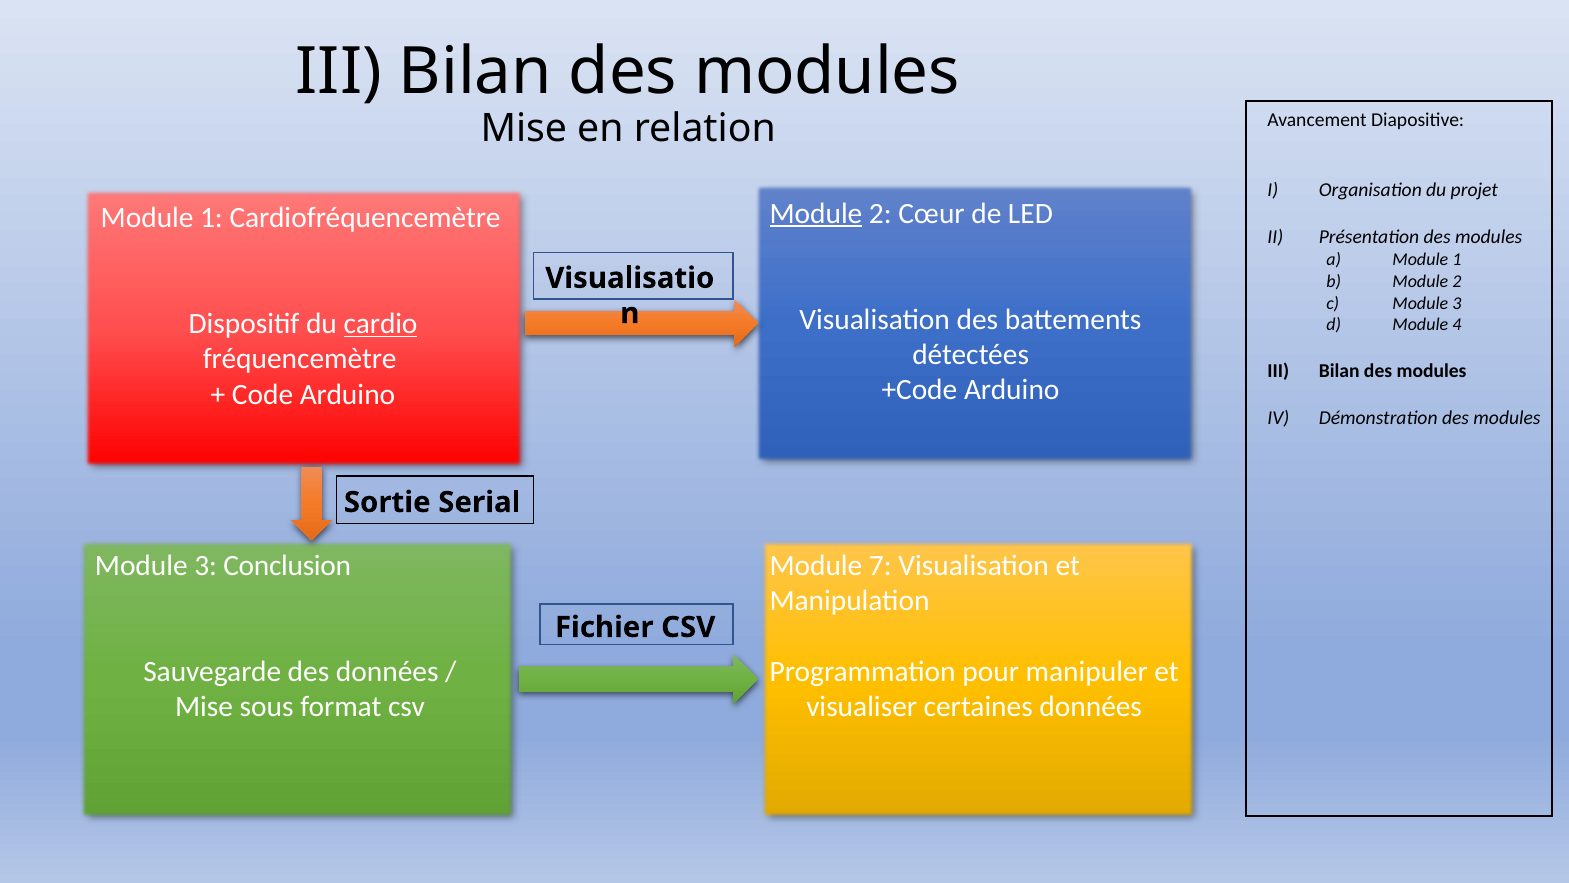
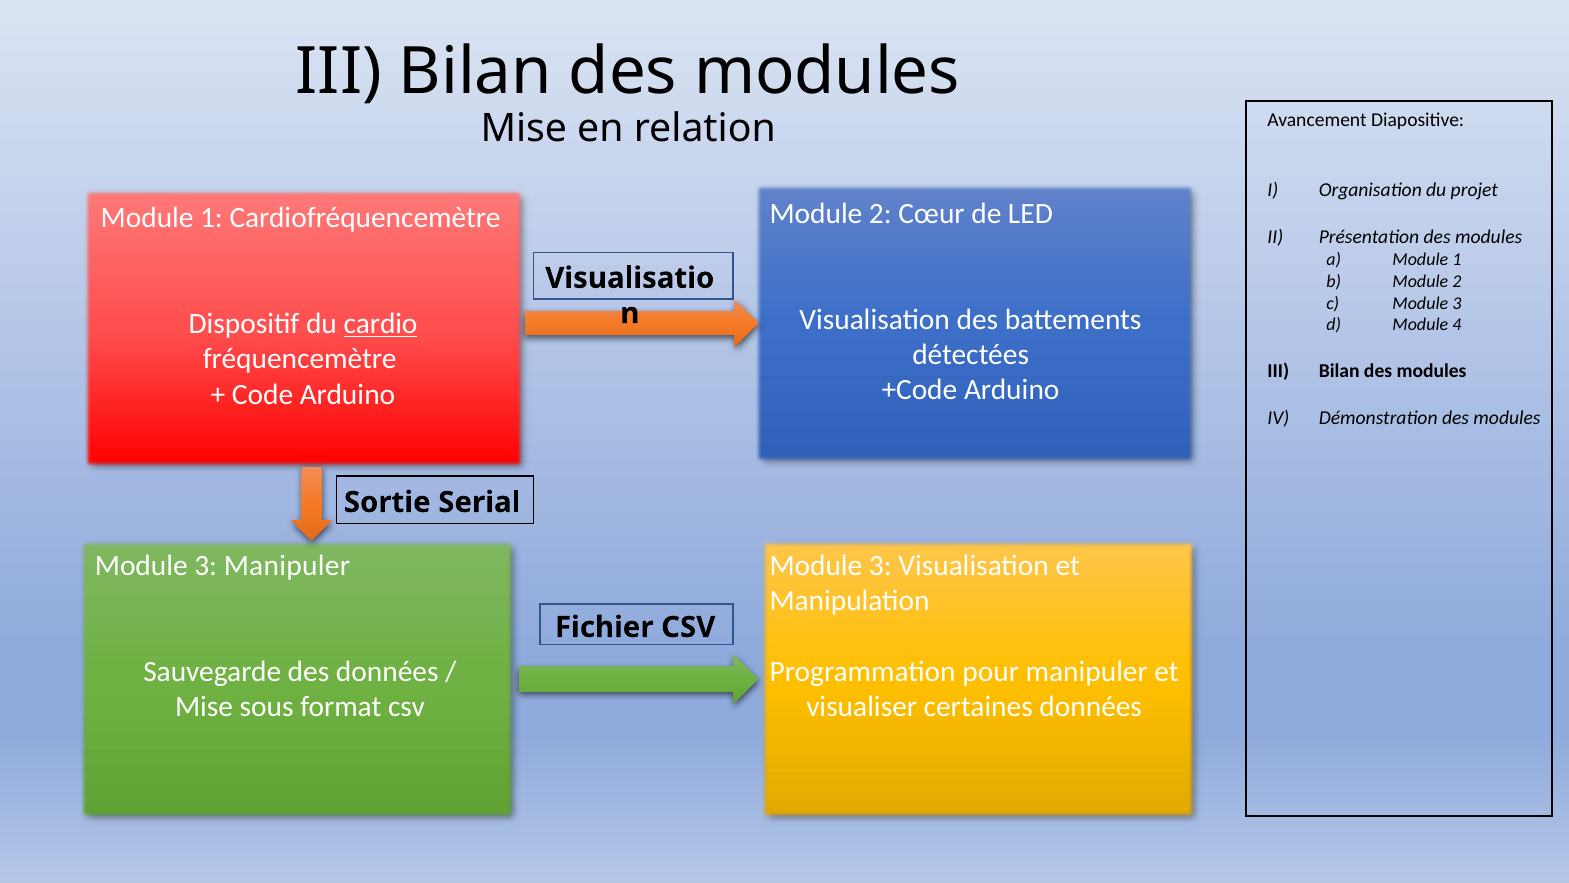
Module at (816, 213) underline: present -> none
3 Conclusion: Conclusion -> Manipuler
7 at (880, 566): 7 -> 3
